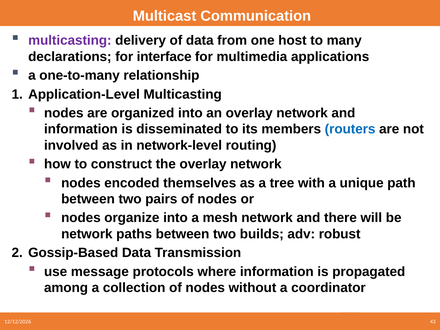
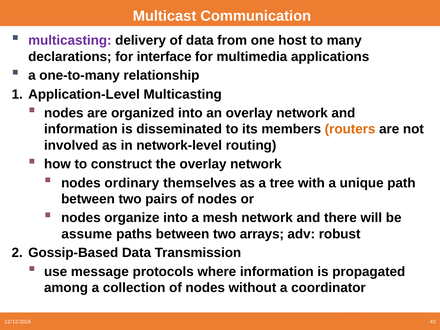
routers colour: blue -> orange
encoded: encoded -> ordinary
network at (87, 234): network -> assume
builds: builds -> arrays
